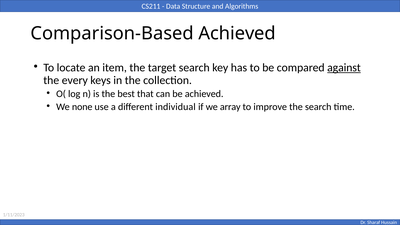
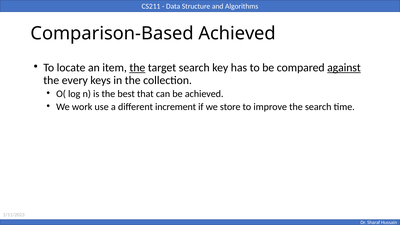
the at (137, 68) underline: none -> present
none: none -> work
individual: individual -> increment
array: array -> store
